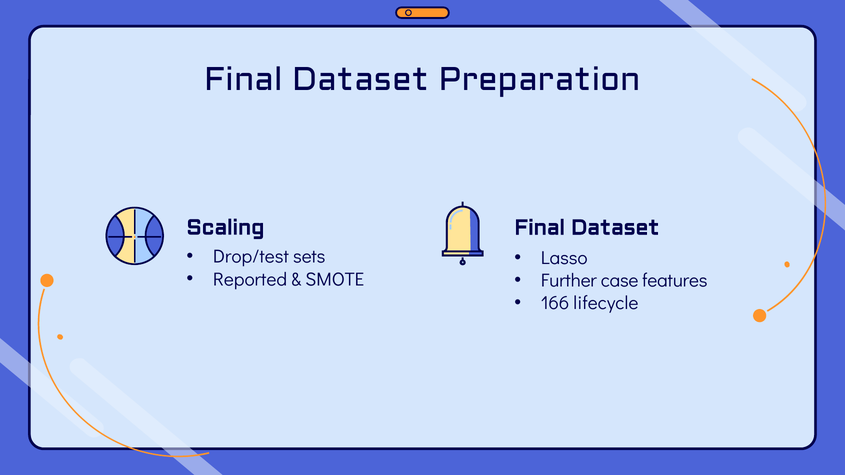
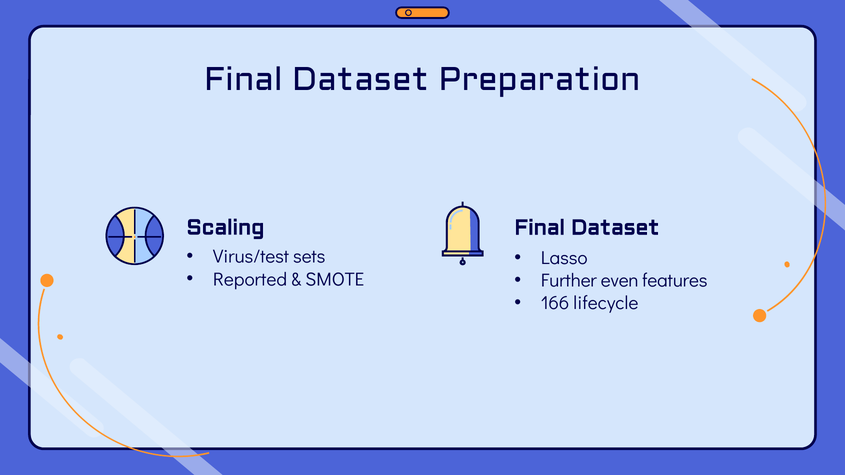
Drop/test: Drop/test -> Virus/test
case: case -> even
